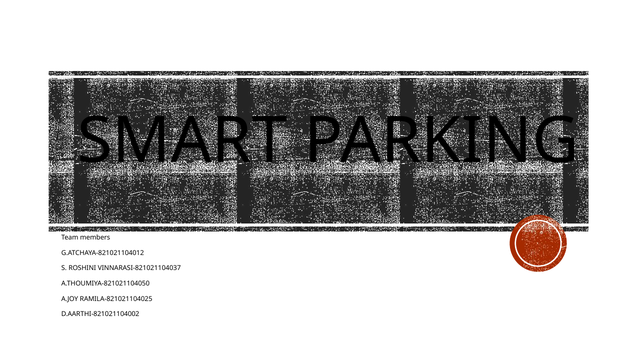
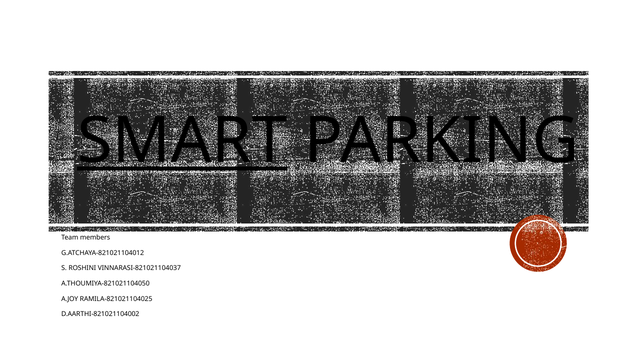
SMART underline: none -> present
